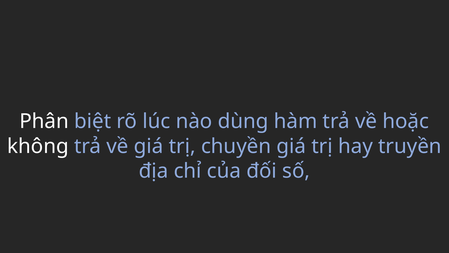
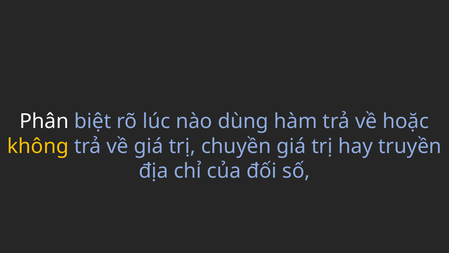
không colour: white -> yellow
